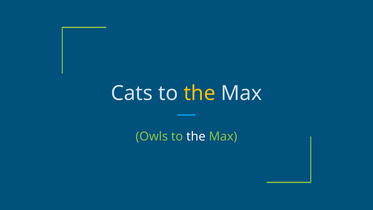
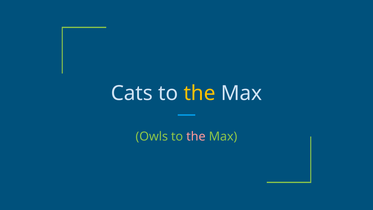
the at (196, 136) colour: white -> pink
